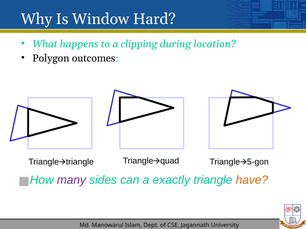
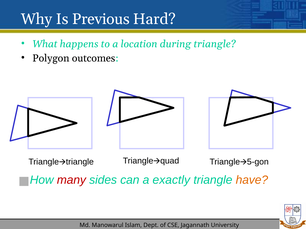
Window: Window -> Previous
clipping: clipping -> location
during location: location -> triangle
many colour: purple -> red
